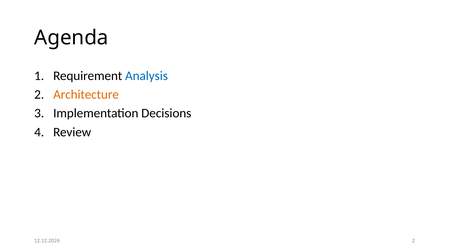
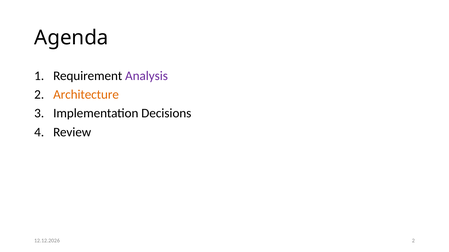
Analysis colour: blue -> purple
